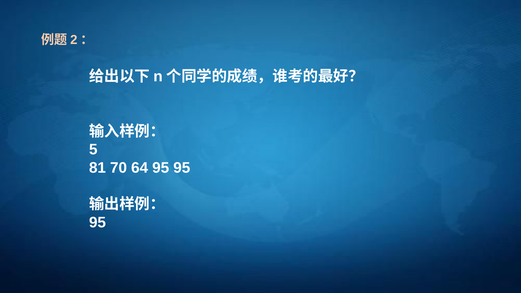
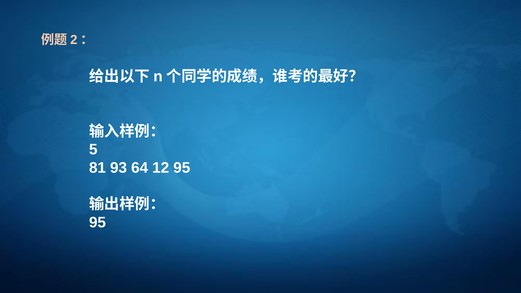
70: 70 -> 93
64 95: 95 -> 12
